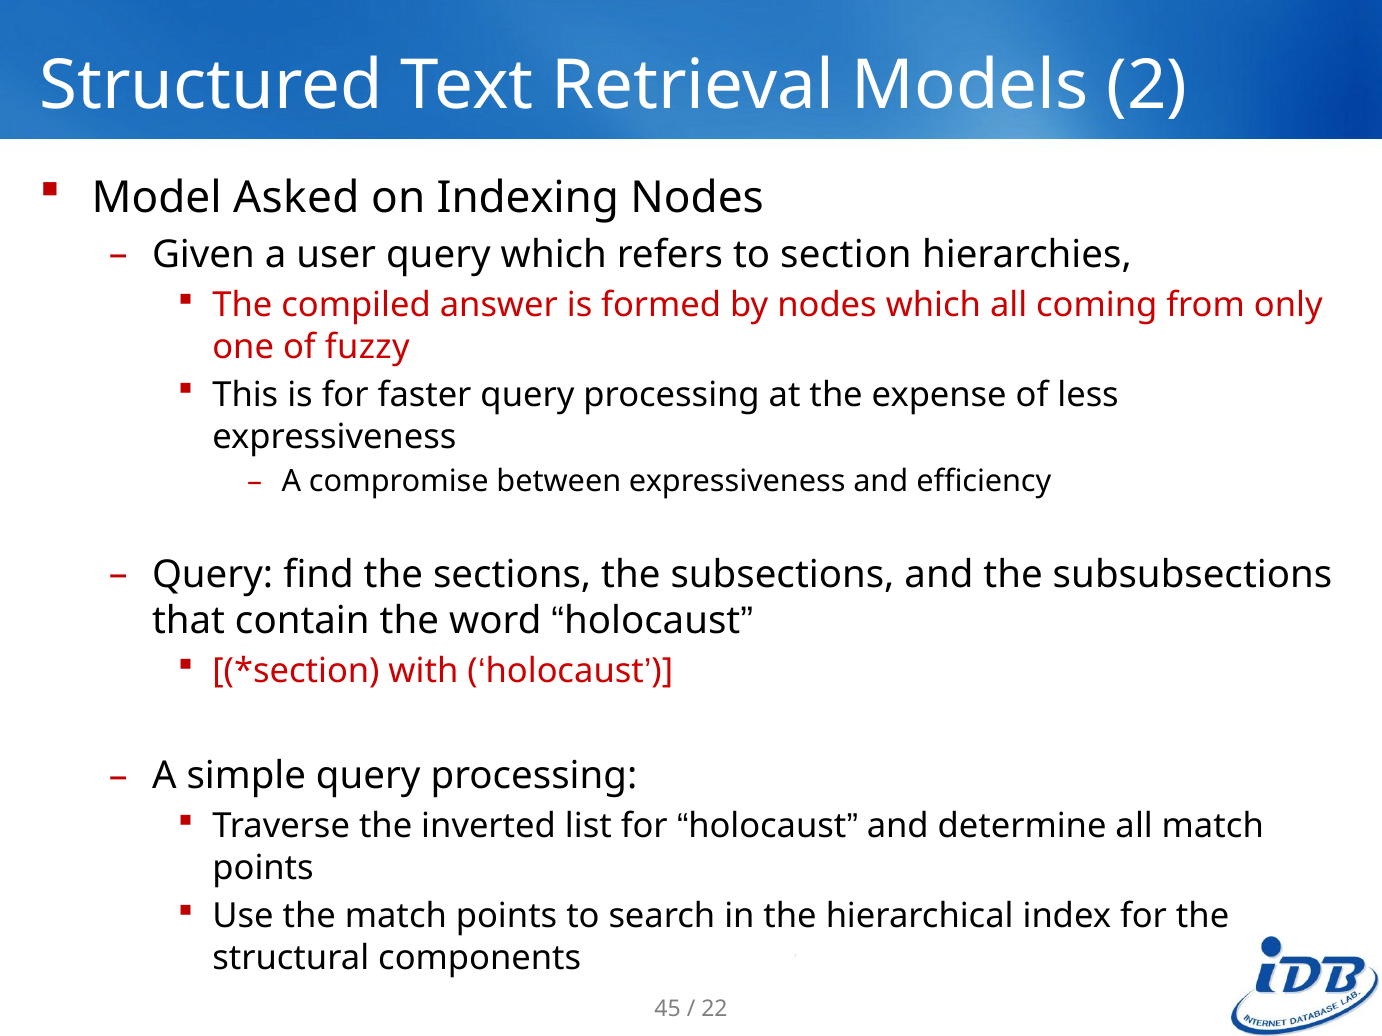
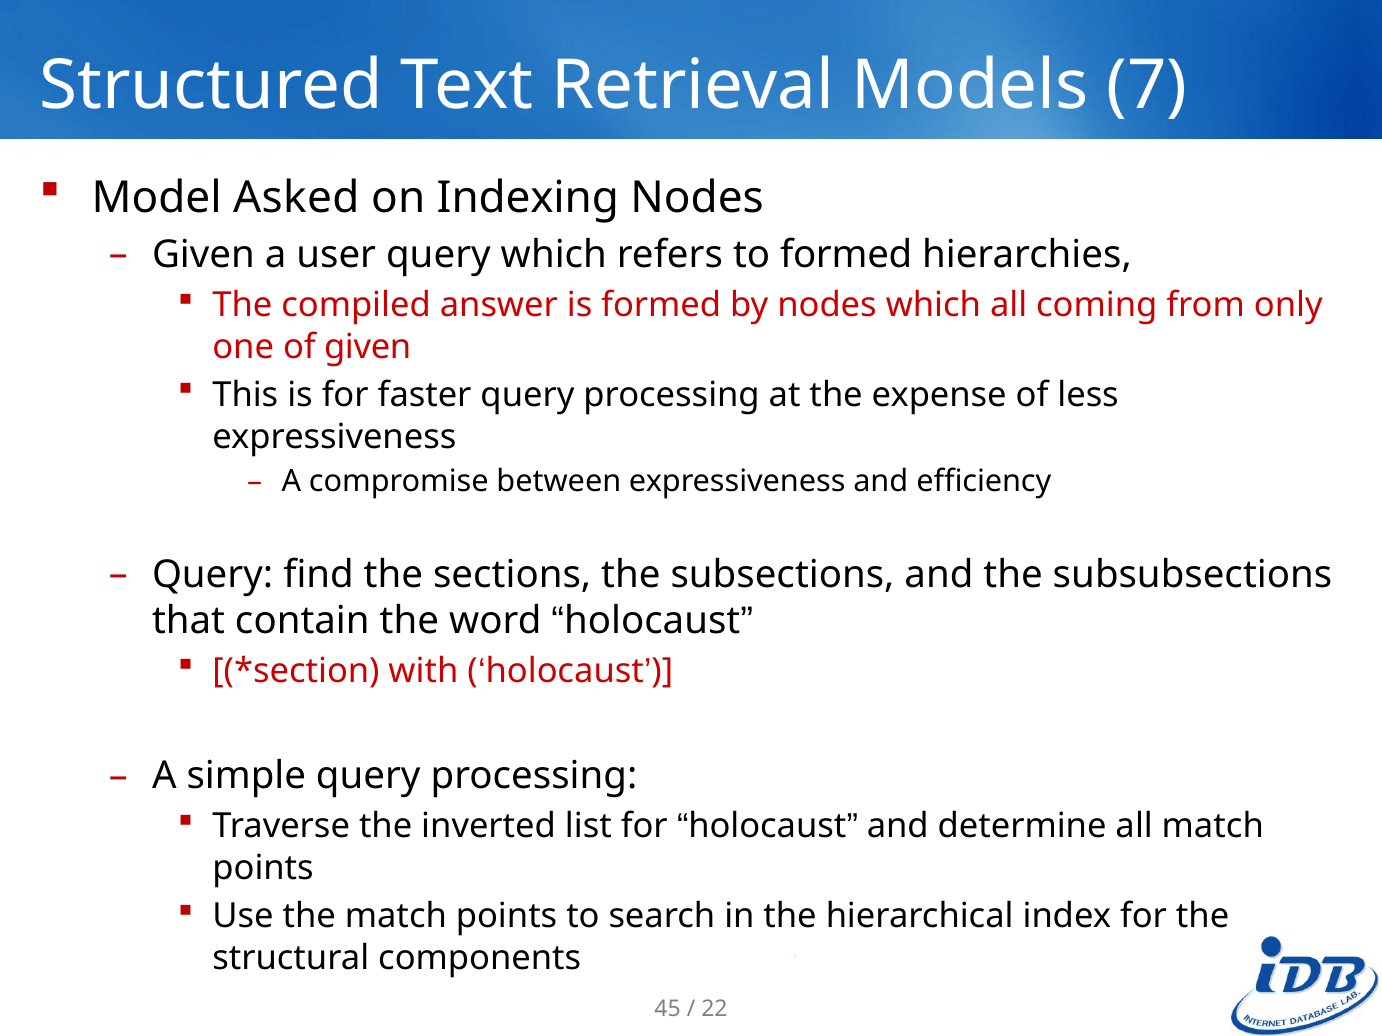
2: 2 -> 7
to section: section -> formed
of fuzzy: fuzzy -> given
